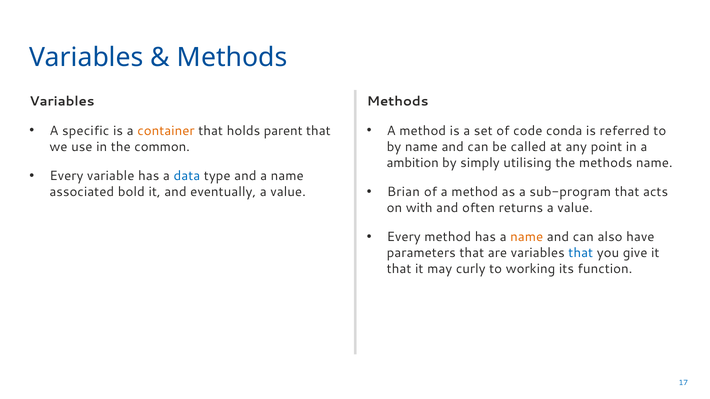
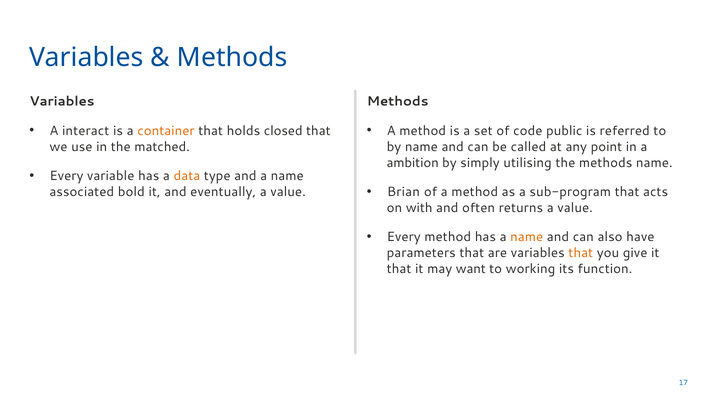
specific: specific -> interact
parent: parent -> closed
conda: conda -> public
common: common -> matched
data colour: blue -> orange
that at (581, 253) colour: blue -> orange
curly: curly -> want
